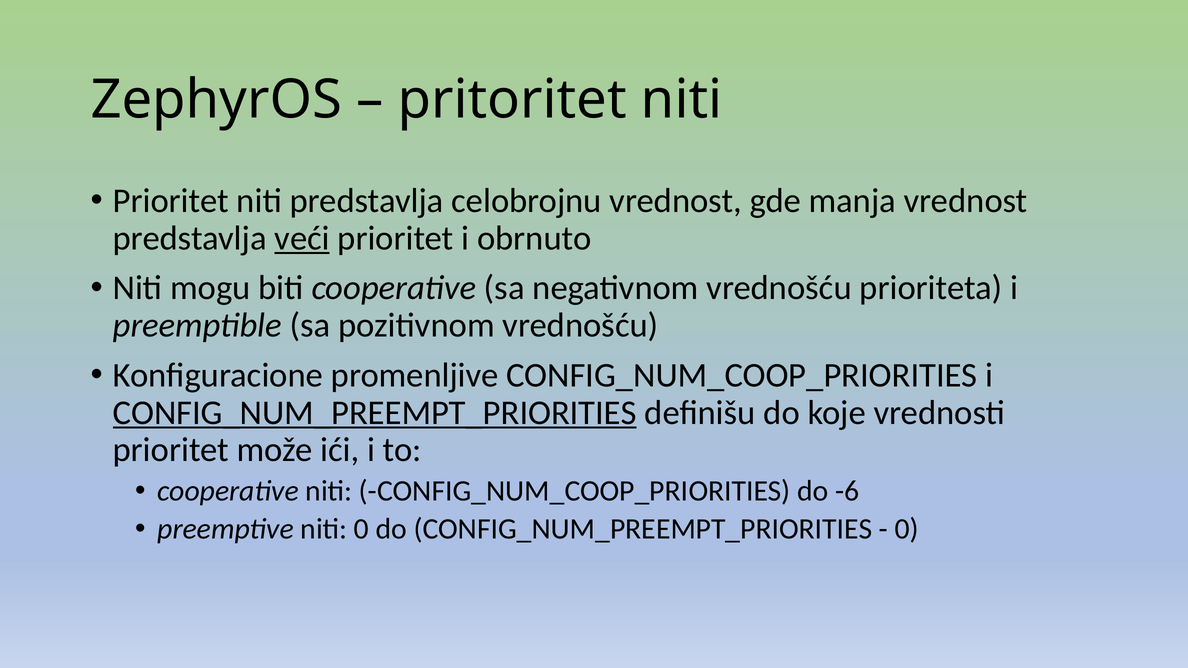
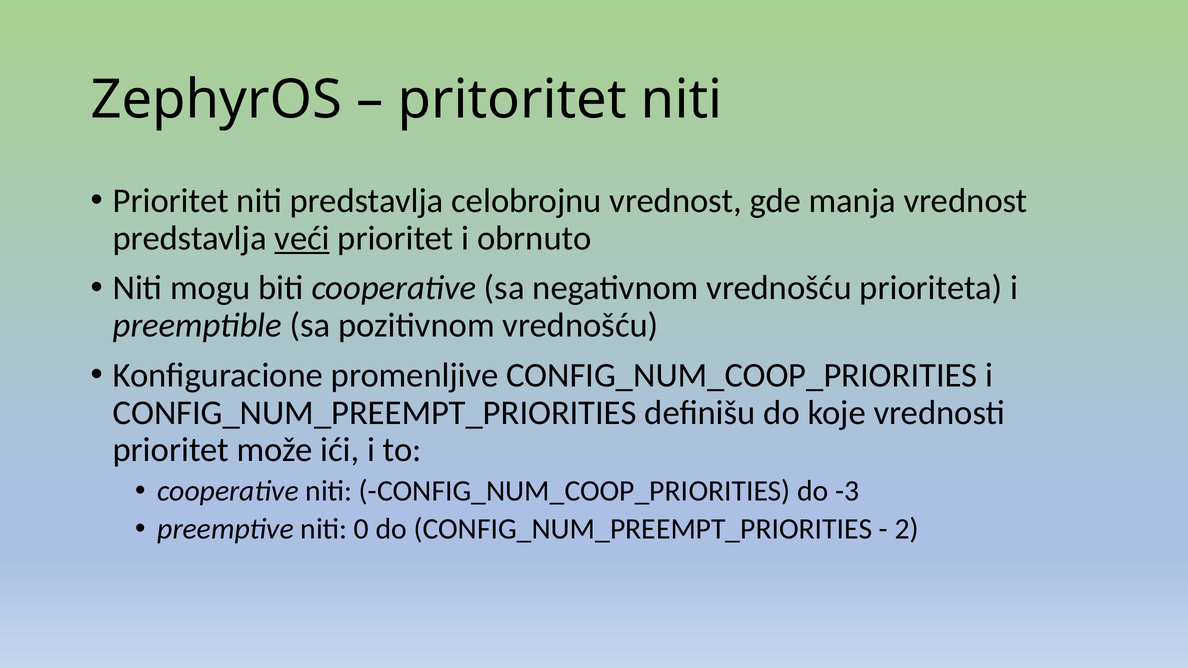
CONFIG_NUM_PREEMPT_PRIORITIES at (375, 413) underline: present -> none
-6: -6 -> -3
0 at (907, 529): 0 -> 2
